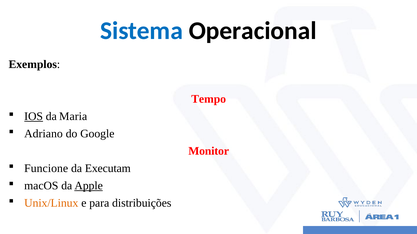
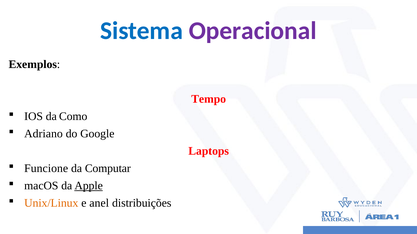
Operacional colour: black -> purple
IOS underline: present -> none
Maria: Maria -> Como
Monitor: Monitor -> Laptops
Executam: Executam -> Computar
para: para -> anel
